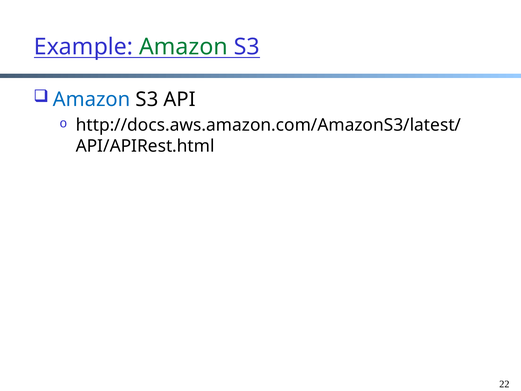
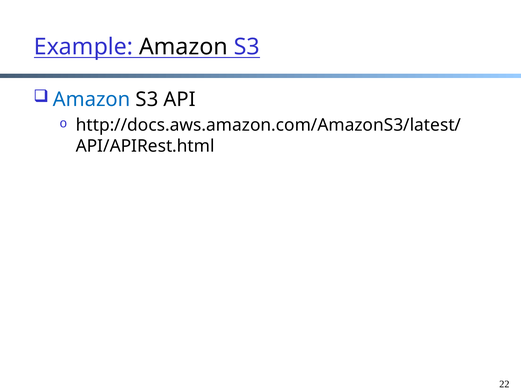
Amazon at (183, 47) colour: green -> black
